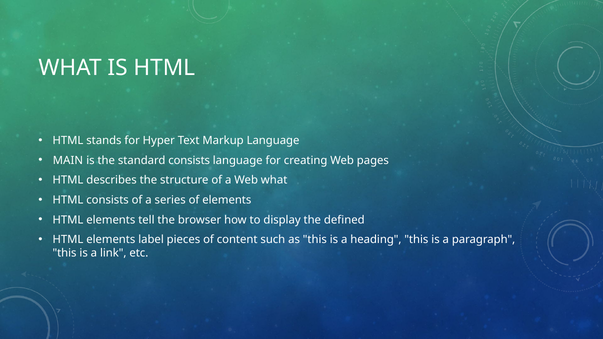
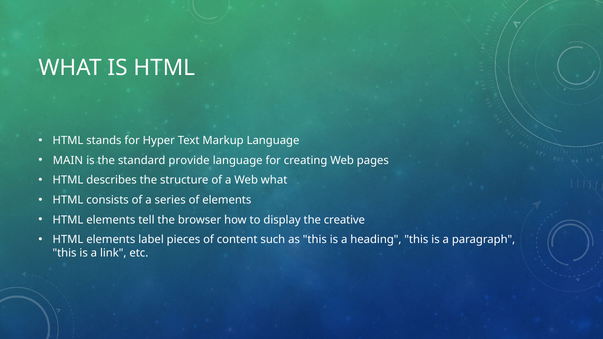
standard consists: consists -> provide
defined: defined -> creative
